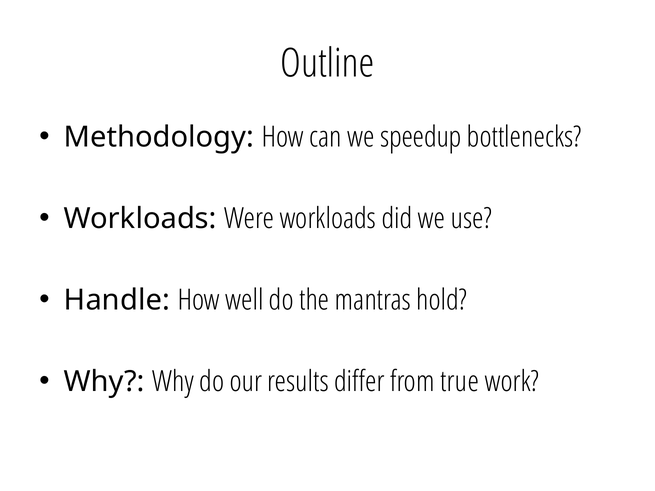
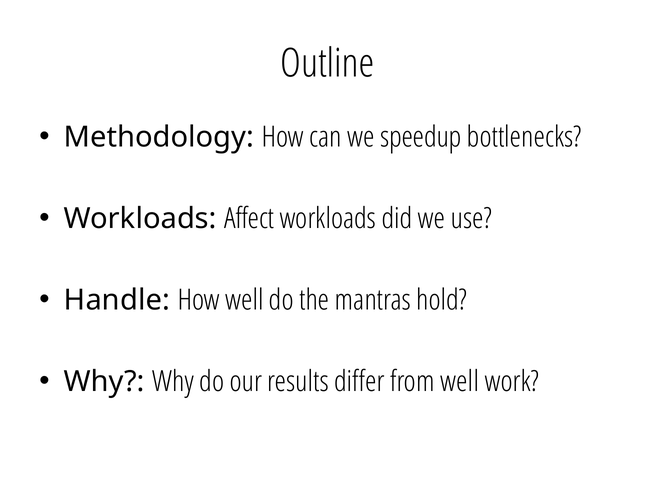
Were: Were -> Affect
from true: true -> well
